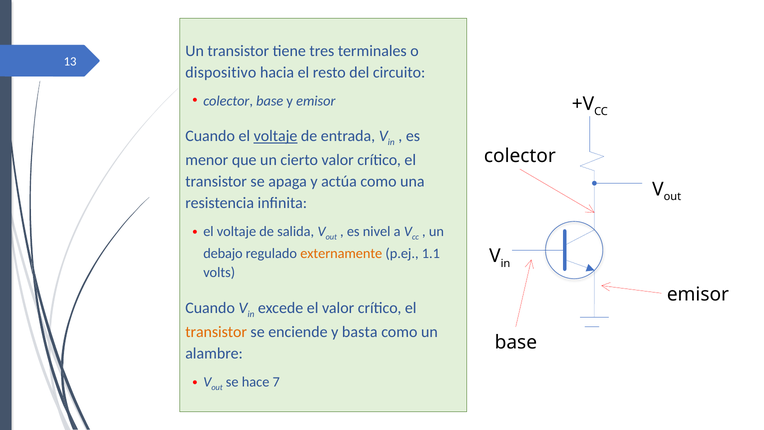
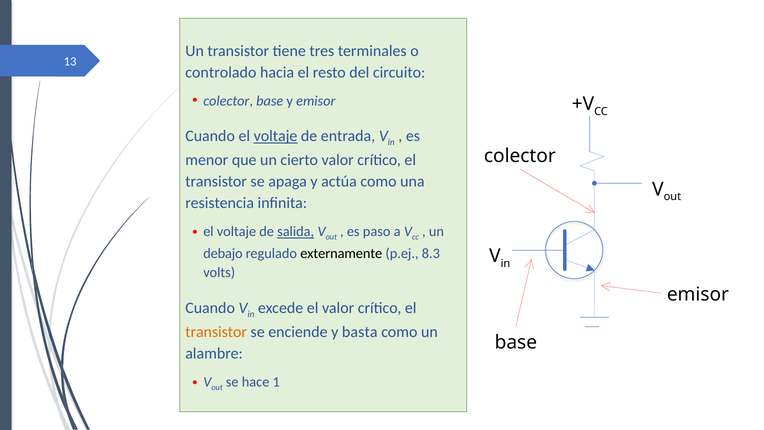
dispositivo: dispositivo -> controlado
salida underline: none -> present
nivel: nivel -> paso
externamente colour: orange -> black
1.1: 1.1 -> 8.3
7: 7 -> 1
